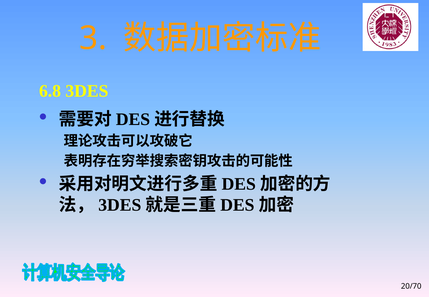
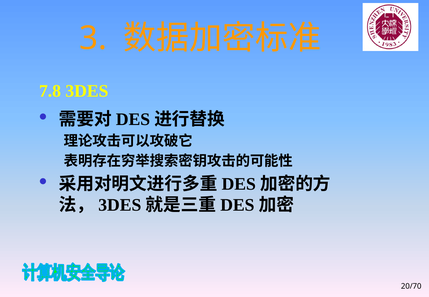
6.8: 6.8 -> 7.8
